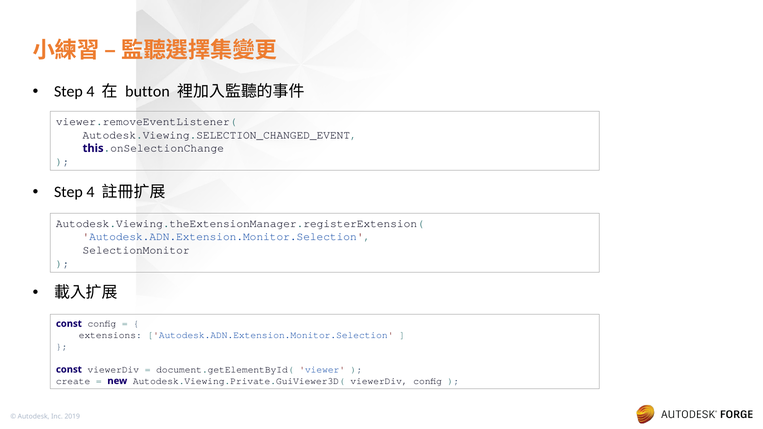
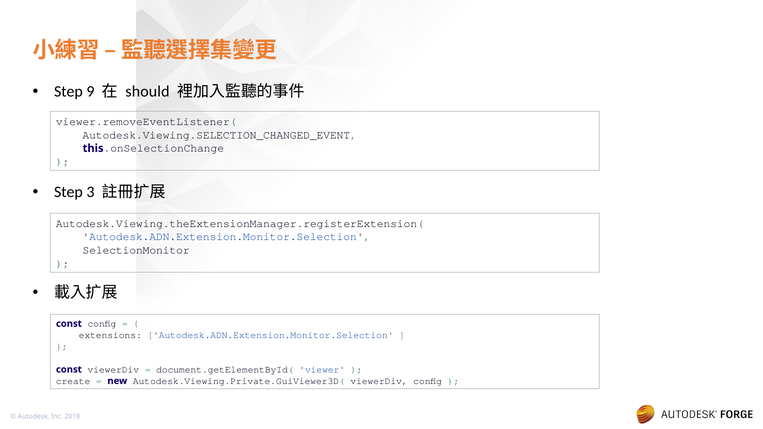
4 at (90, 92): 4 -> 9
button: button -> should
4 at (90, 192): 4 -> 3
